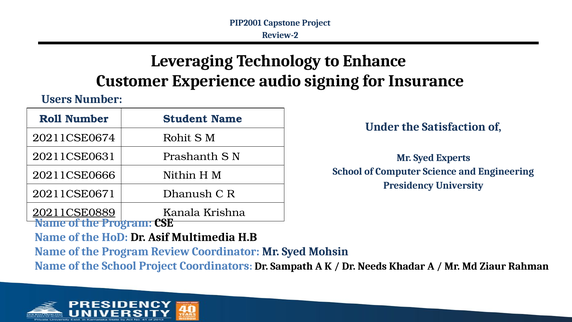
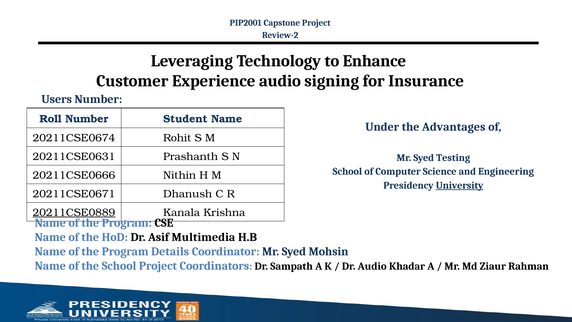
Satisfaction: Satisfaction -> Advantages
Experts: Experts -> Testing
University underline: none -> present
Review: Review -> Details
Dr Needs: Needs -> Audio
